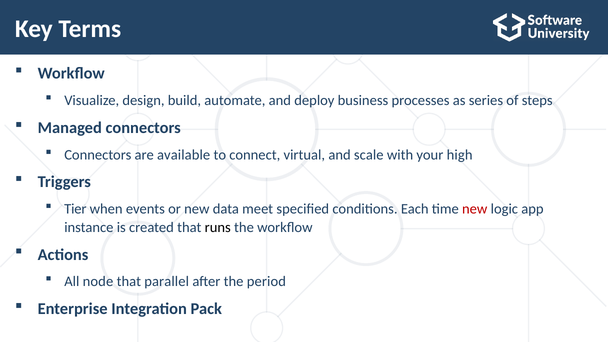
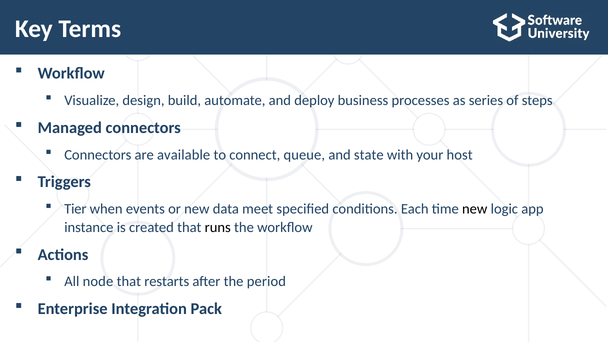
virtual: virtual -> queue
scale: scale -> state
high: high -> host
new at (475, 209) colour: red -> black
parallel: parallel -> restarts
